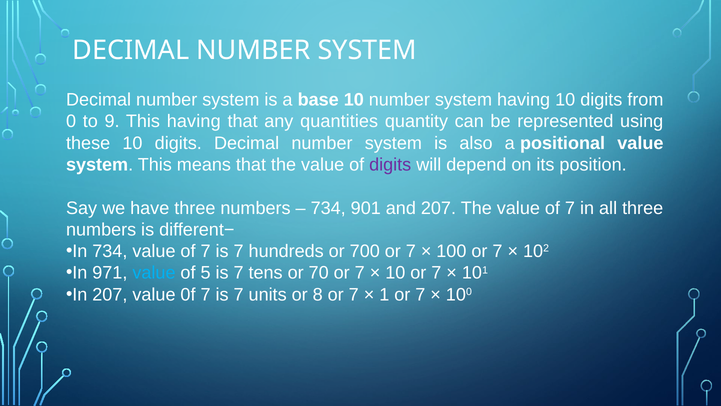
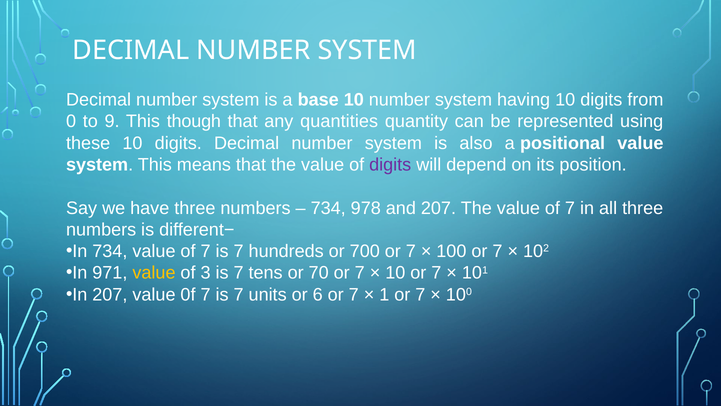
This having: having -> though
901: 901 -> 978
value at (154, 273) colour: light blue -> yellow
5: 5 -> 3
8: 8 -> 6
